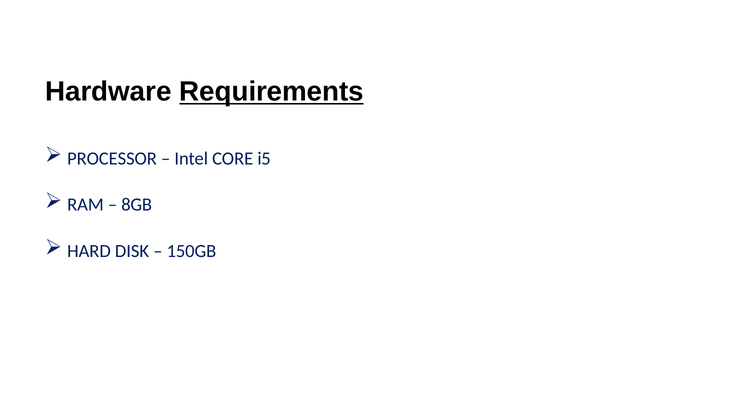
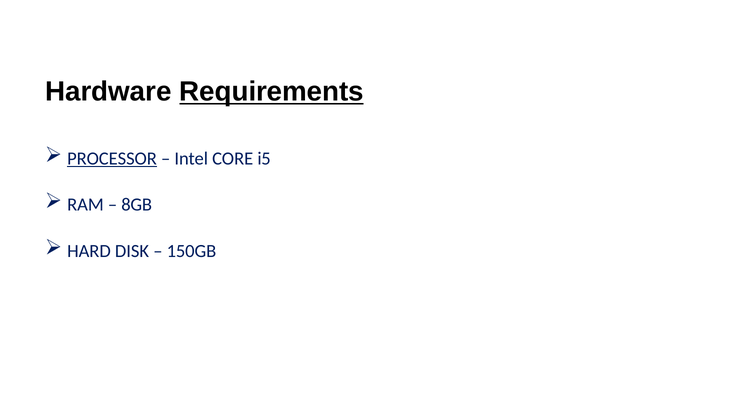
PROCESSOR underline: none -> present
